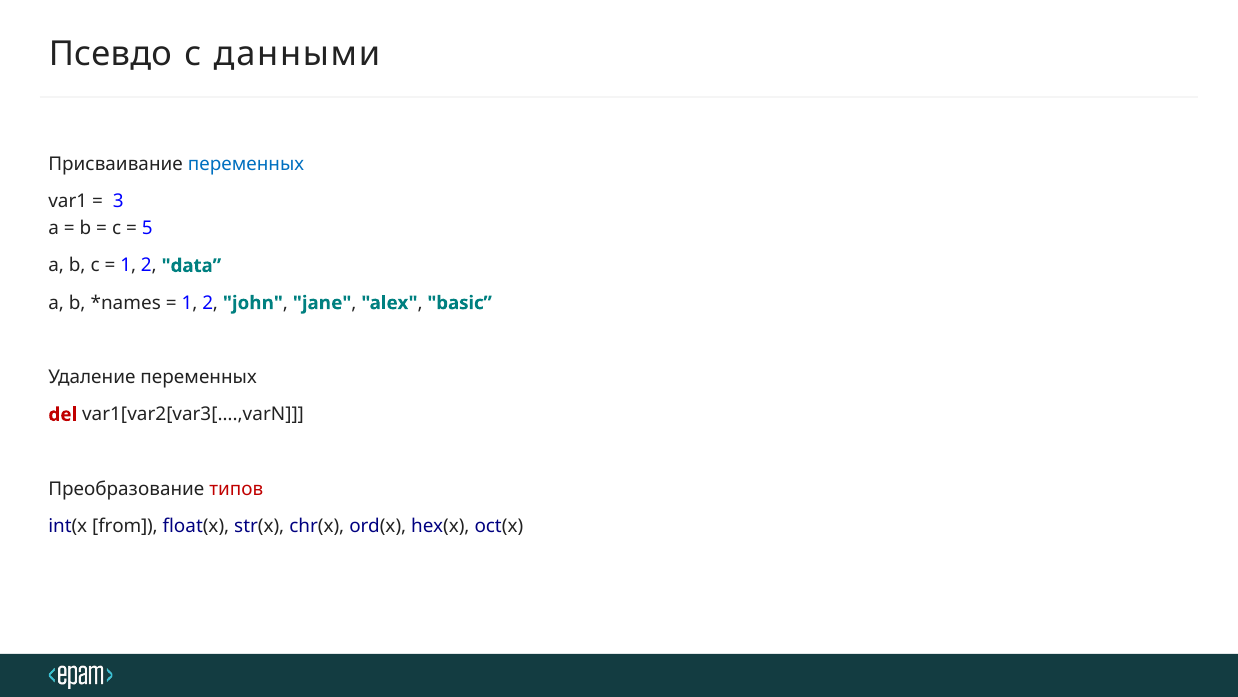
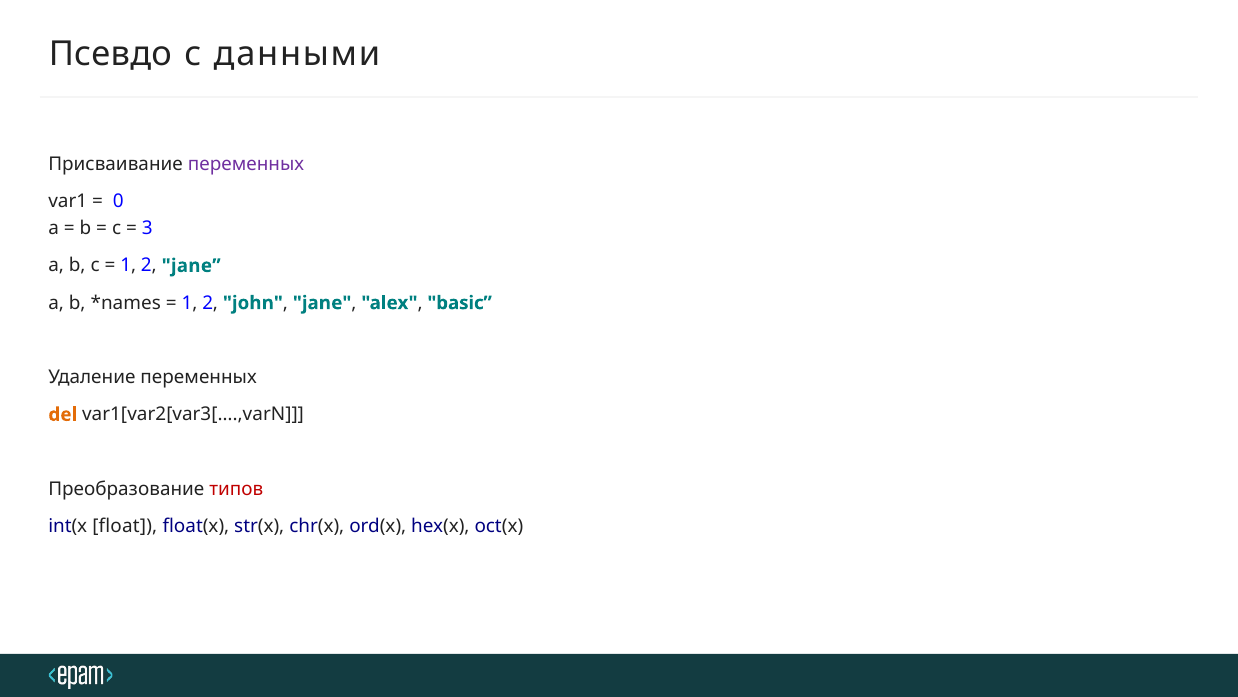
переменных at (246, 164) colour: blue -> purple
3: 3 -> 0
5: 5 -> 3
2 data: data -> jane
del colour: red -> orange
from: from -> float
